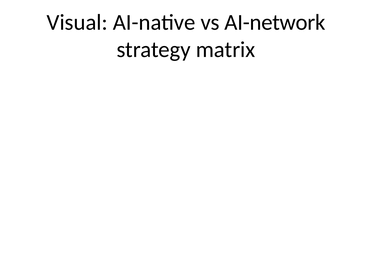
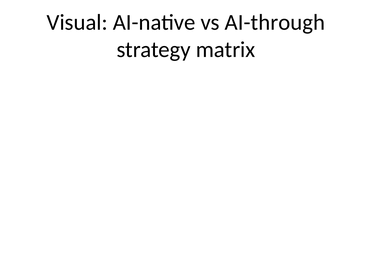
AI-network: AI-network -> AI-through
